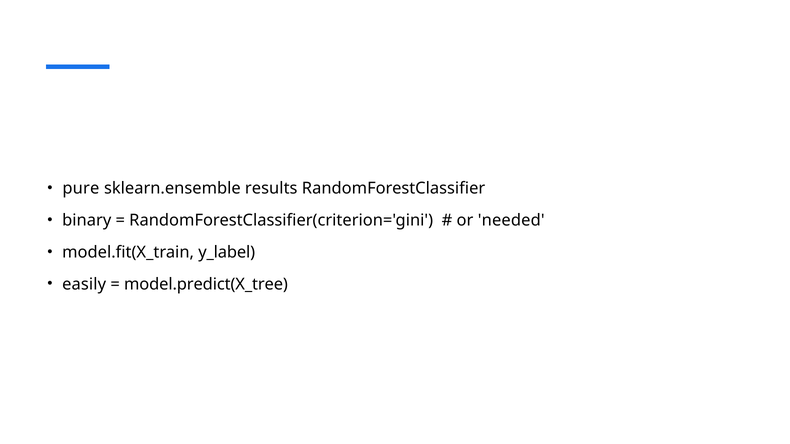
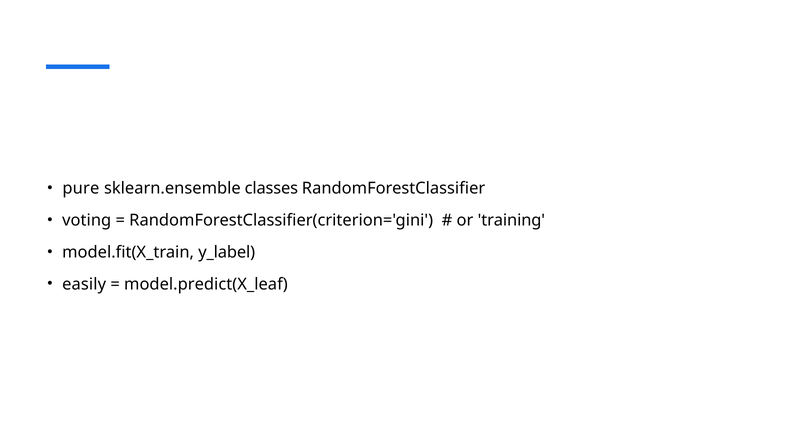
results: results -> classes
binary: binary -> voting
needed: needed -> training
model.predict(X_tree: model.predict(X_tree -> model.predict(X_leaf
